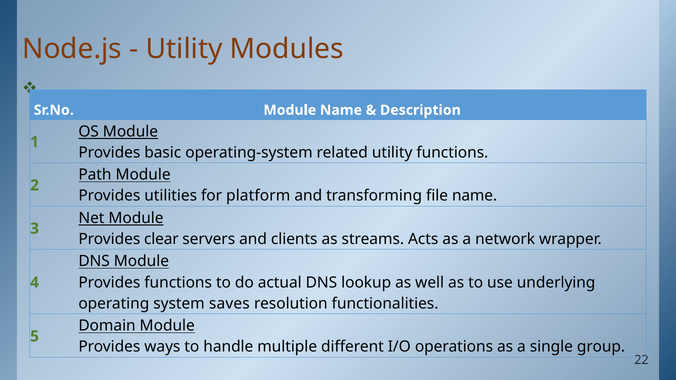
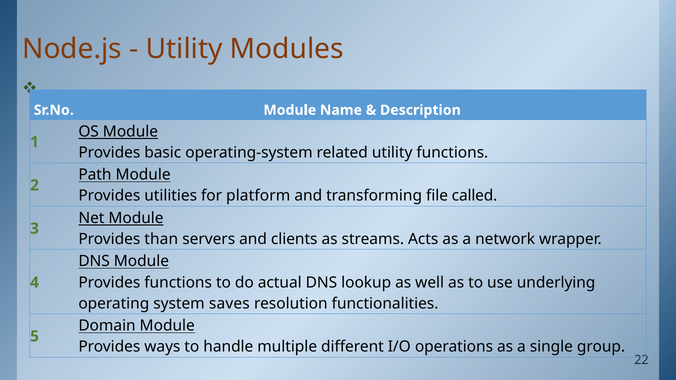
file name: name -> called
clear: clear -> than
